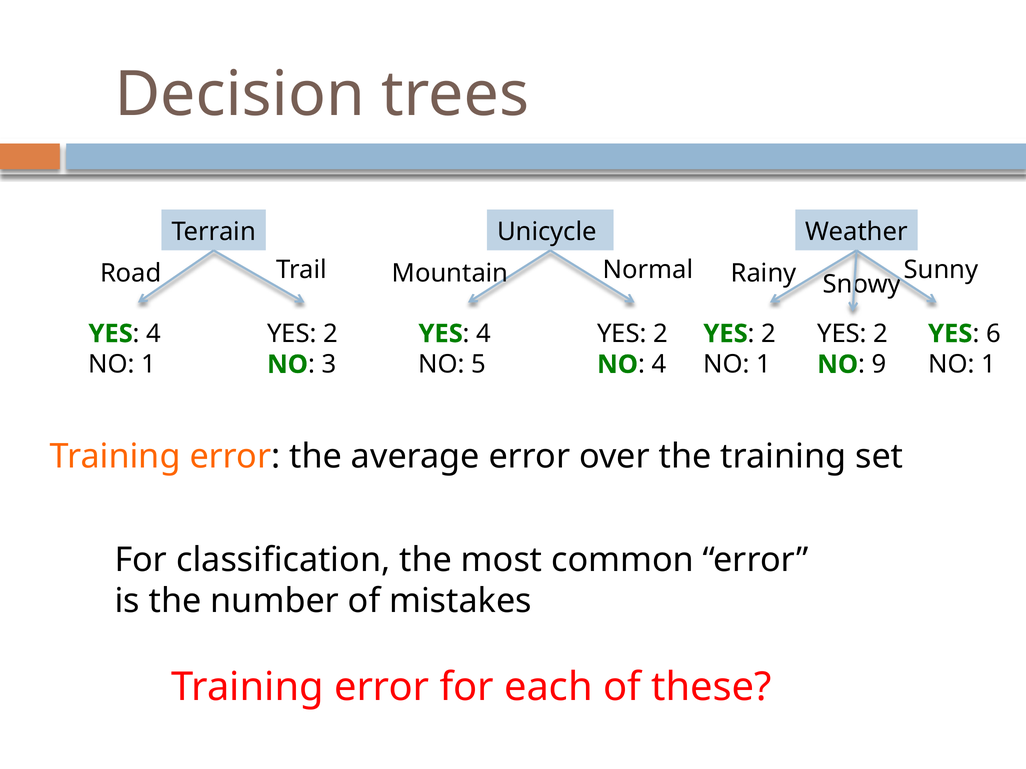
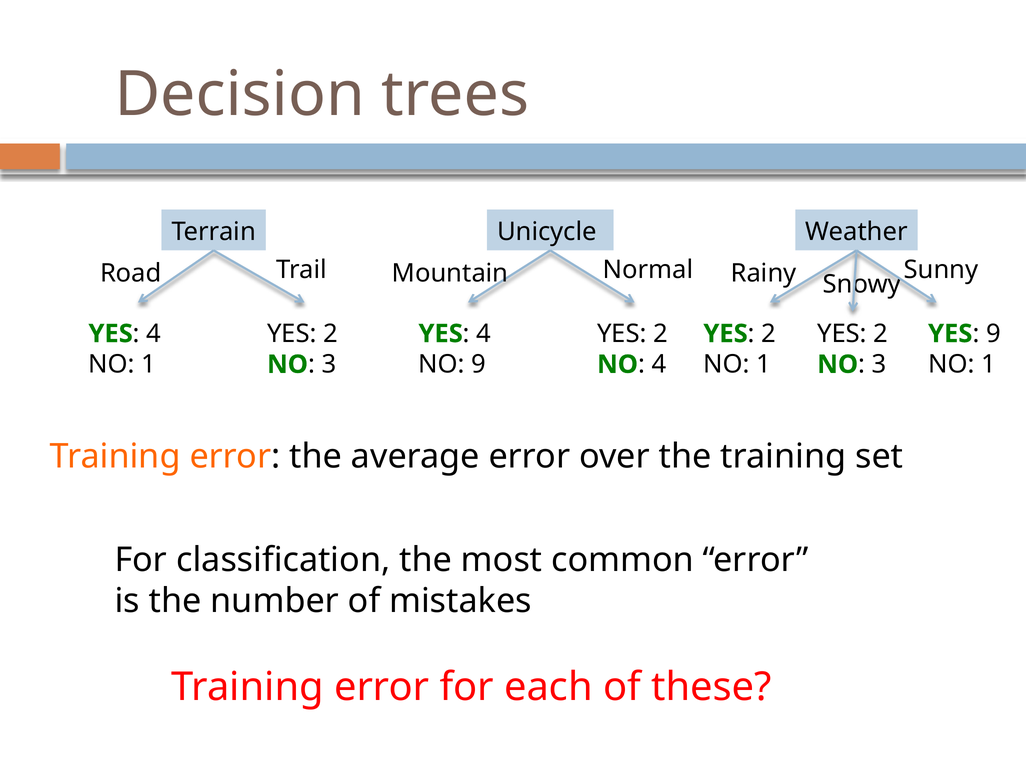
6 at (993, 334): 6 -> 9
NO 5: 5 -> 9
9 at (879, 365): 9 -> 3
